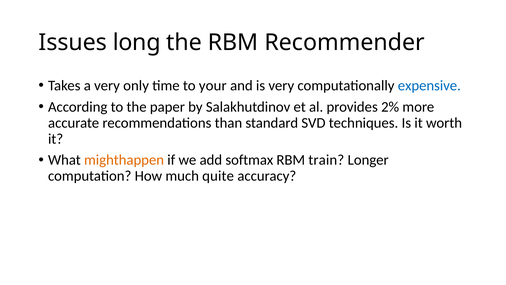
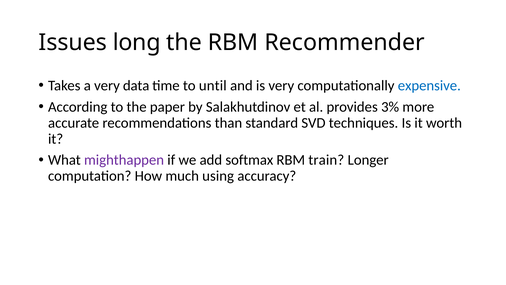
only: only -> data
your: your -> until
2%: 2% -> 3%
mighthappen colour: orange -> purple
quite: quite -> using
